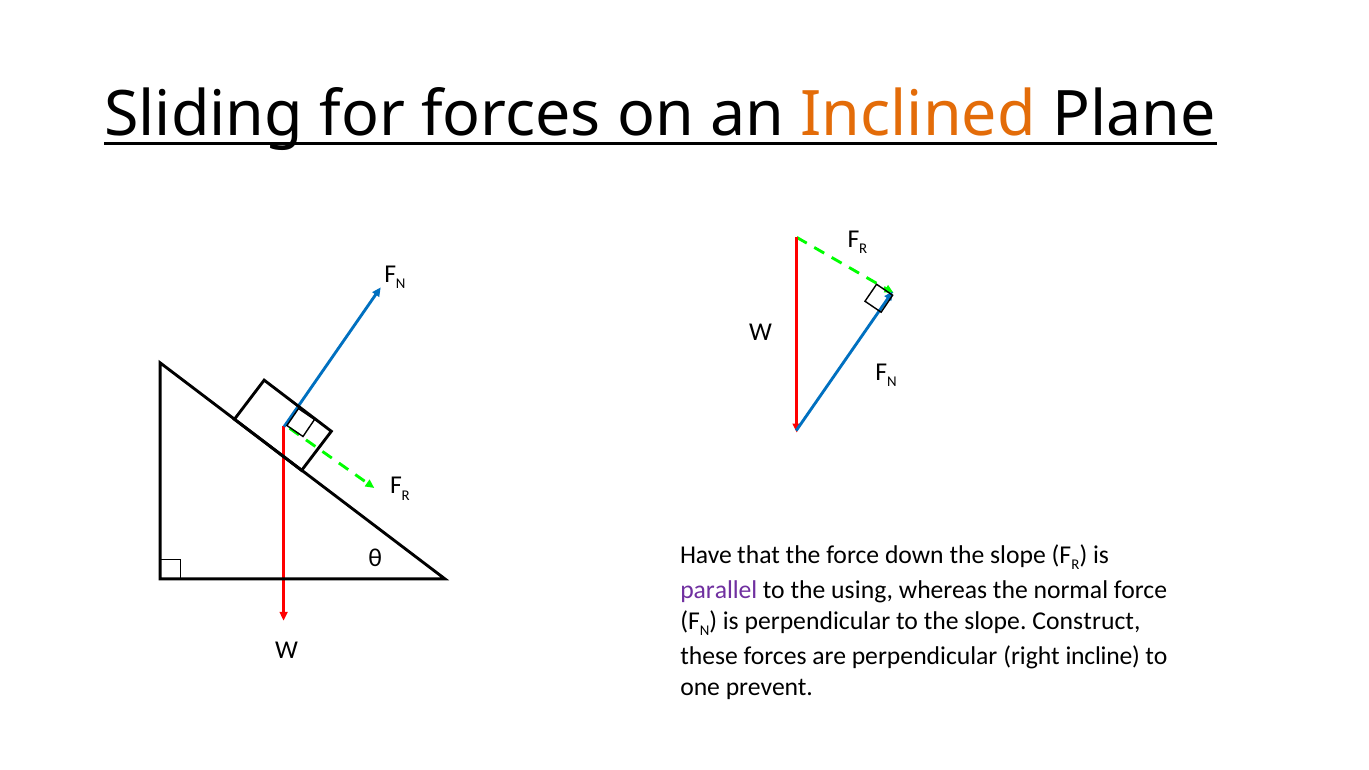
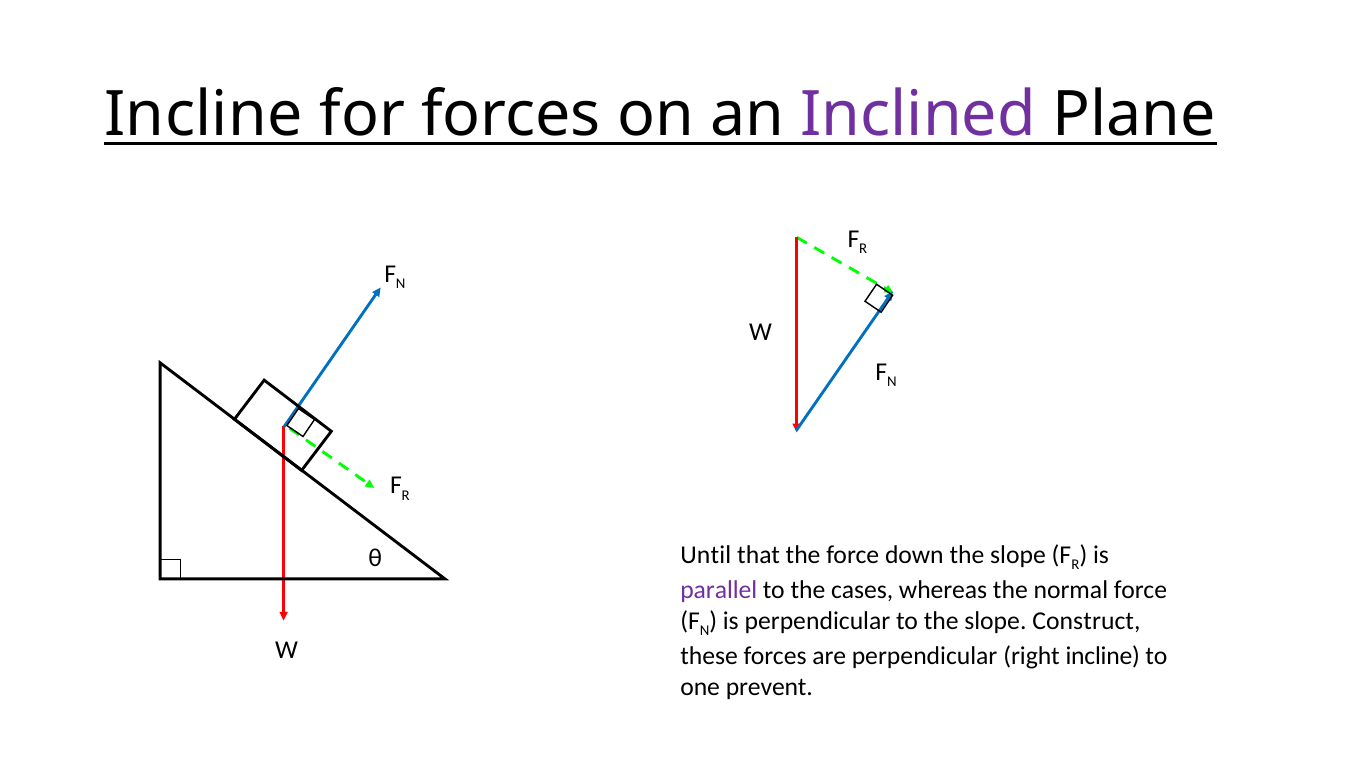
Sliding at (204, 115): Sliding -> Incline
Inclined colour: orange -> purple
Have: Have -> Until
using: using -> cases
